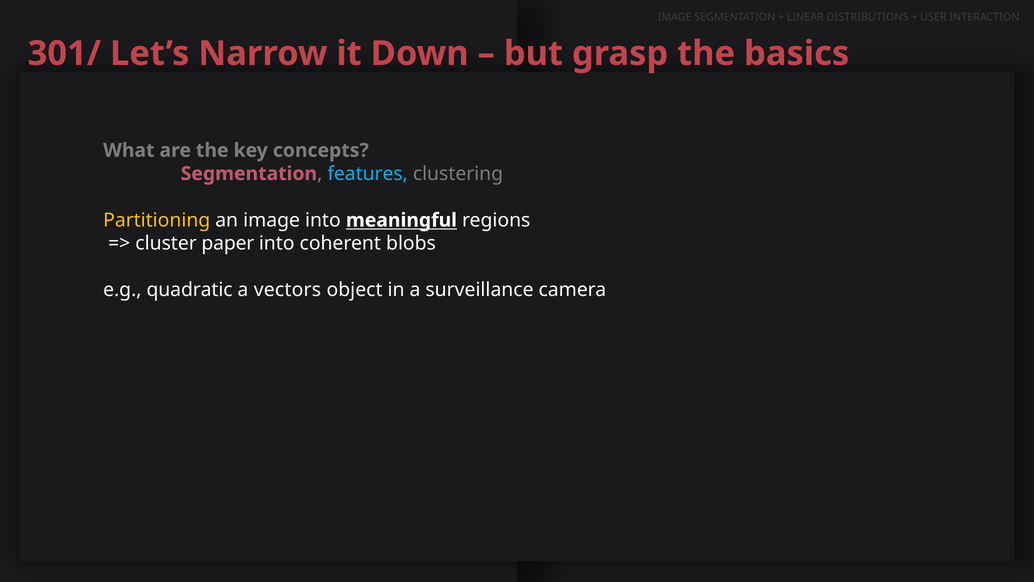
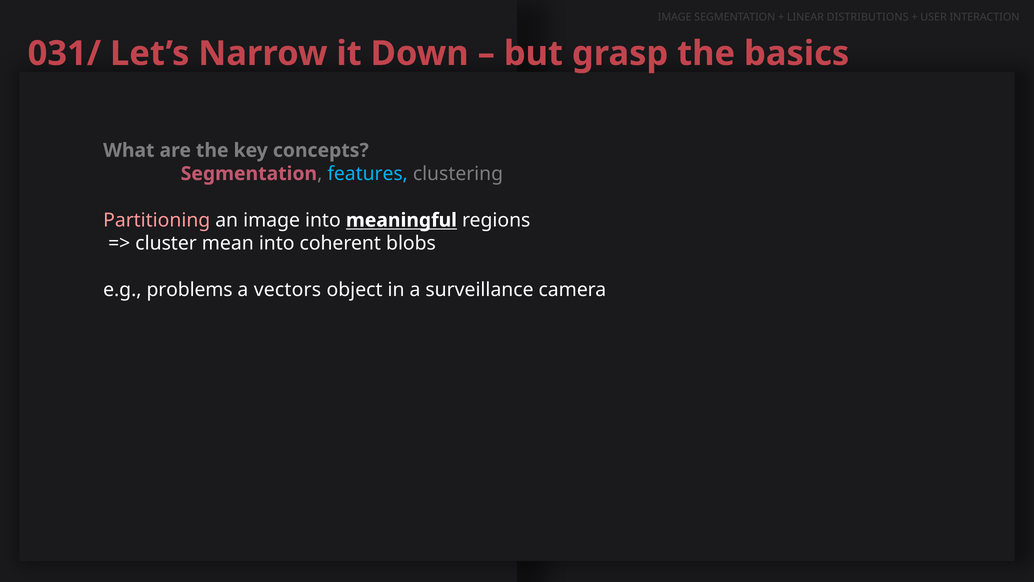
301/: 301/ -> 031/
Partitioning colour: yellow -> pink
paper: paper -> mean
quadratic: quadratic -> problems
